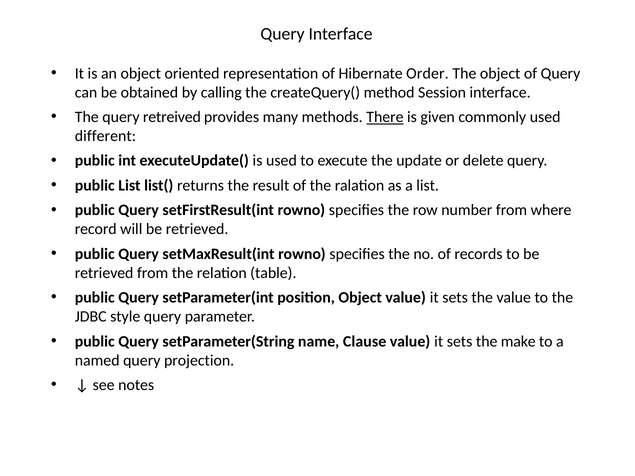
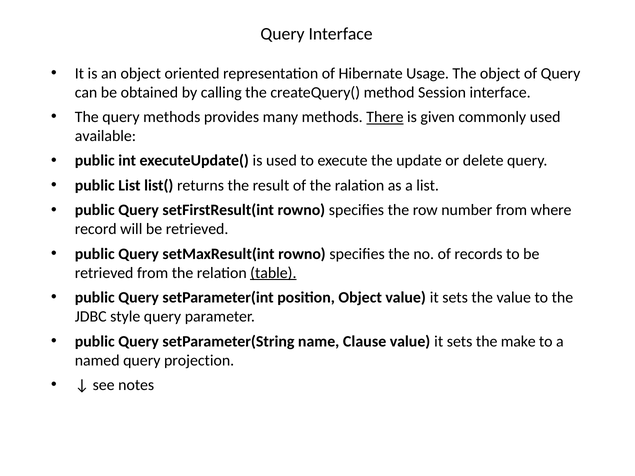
Order: Order -> Usage
query retreived: retreived -> methods
different: different -> available
table underline: none -> present
